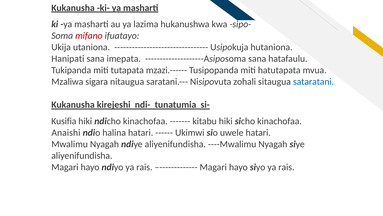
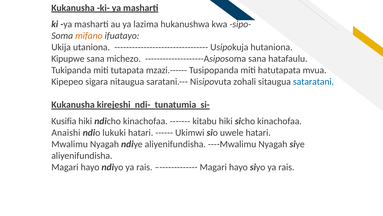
mifano colour: red -> orange
Hanipati: Hanipati -> Kipupwe
imepata: imepata -> michezo
Mzaliwa: Mzaliwa -> Kipepeo
halina: halina -> lukuki
